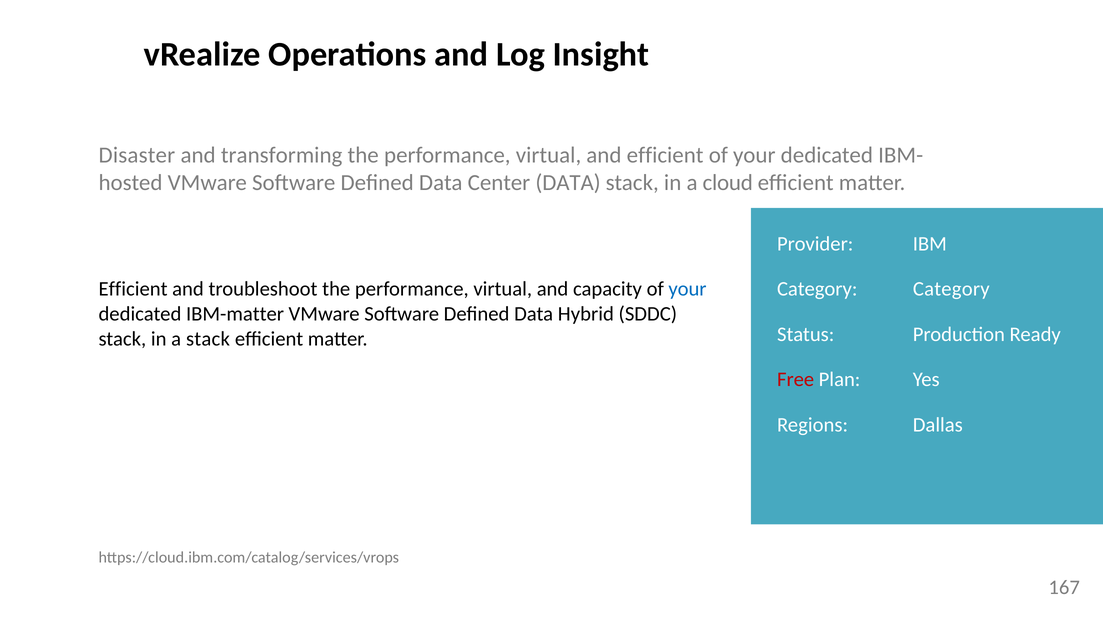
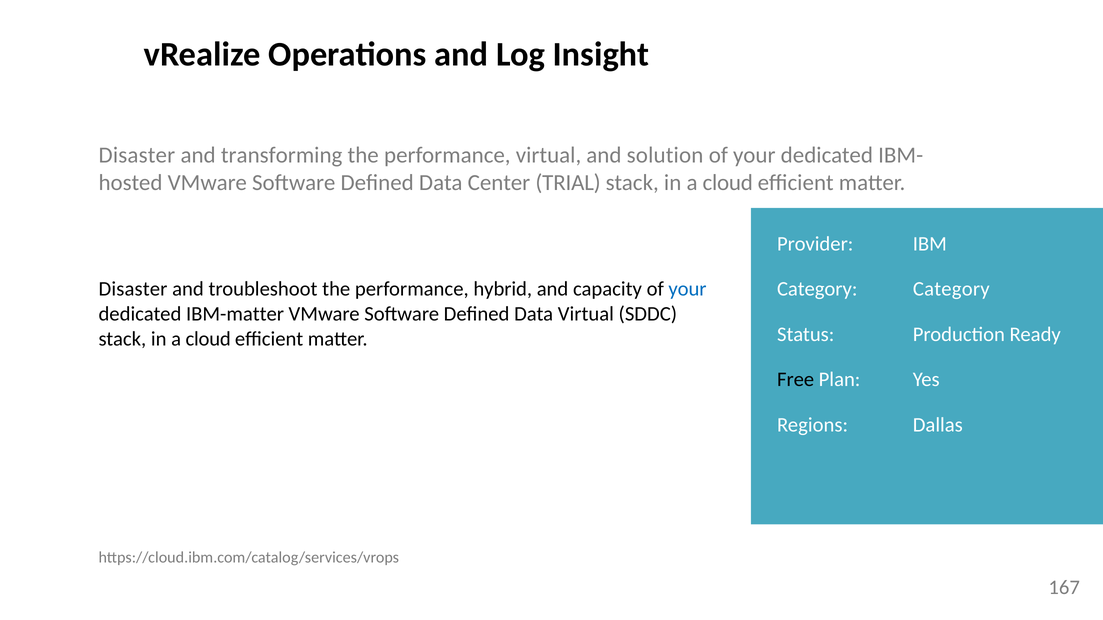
and efficient: efficient -> solution
Center DATA: DATA -> TRIAL
Efficient at (133, 289): Efficient -> Disaster
troubleshoot the performance virtual: virtual -> hybrid
Data Hybrid: Hybrid -> Virtual
stack at (208, 339): stack -> cloud
Free colour: red -> black
